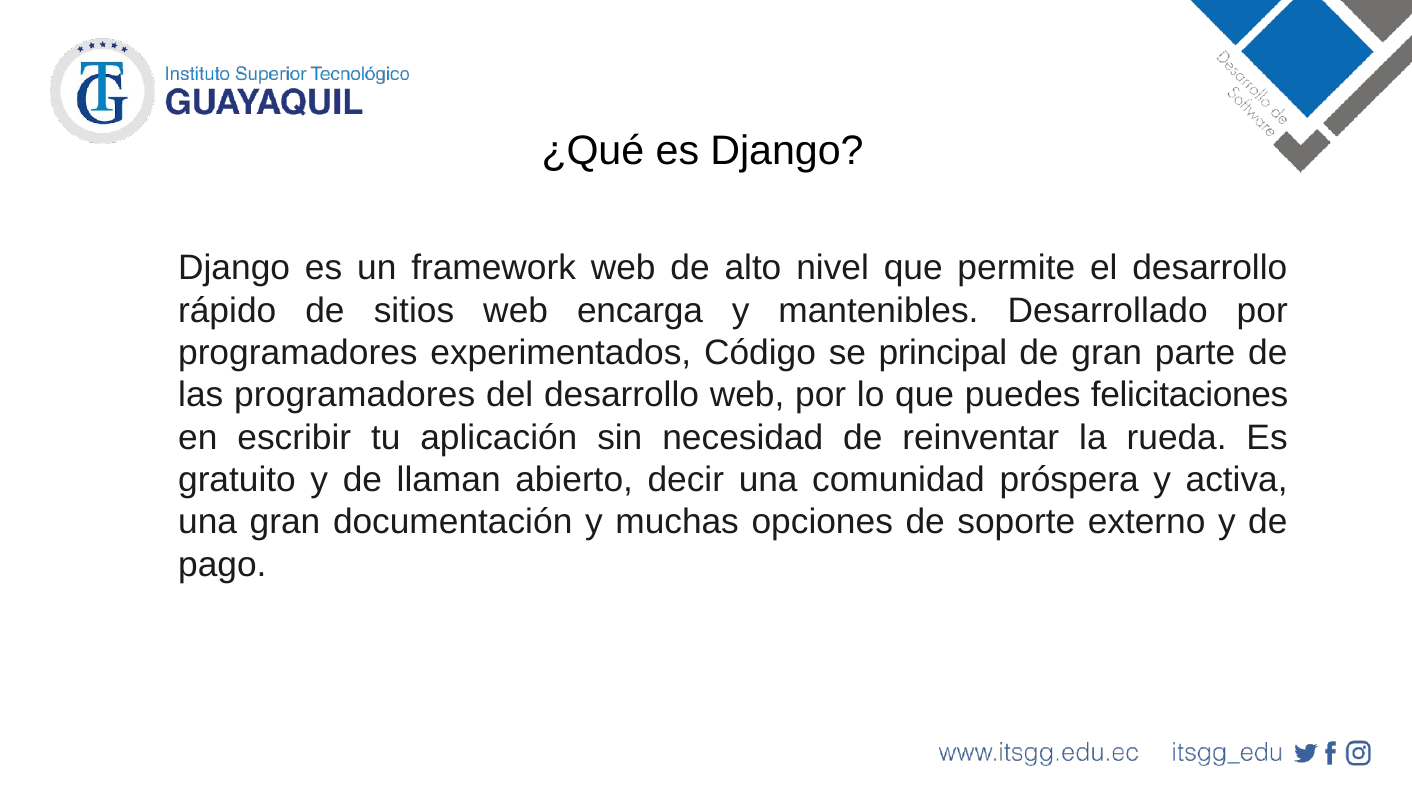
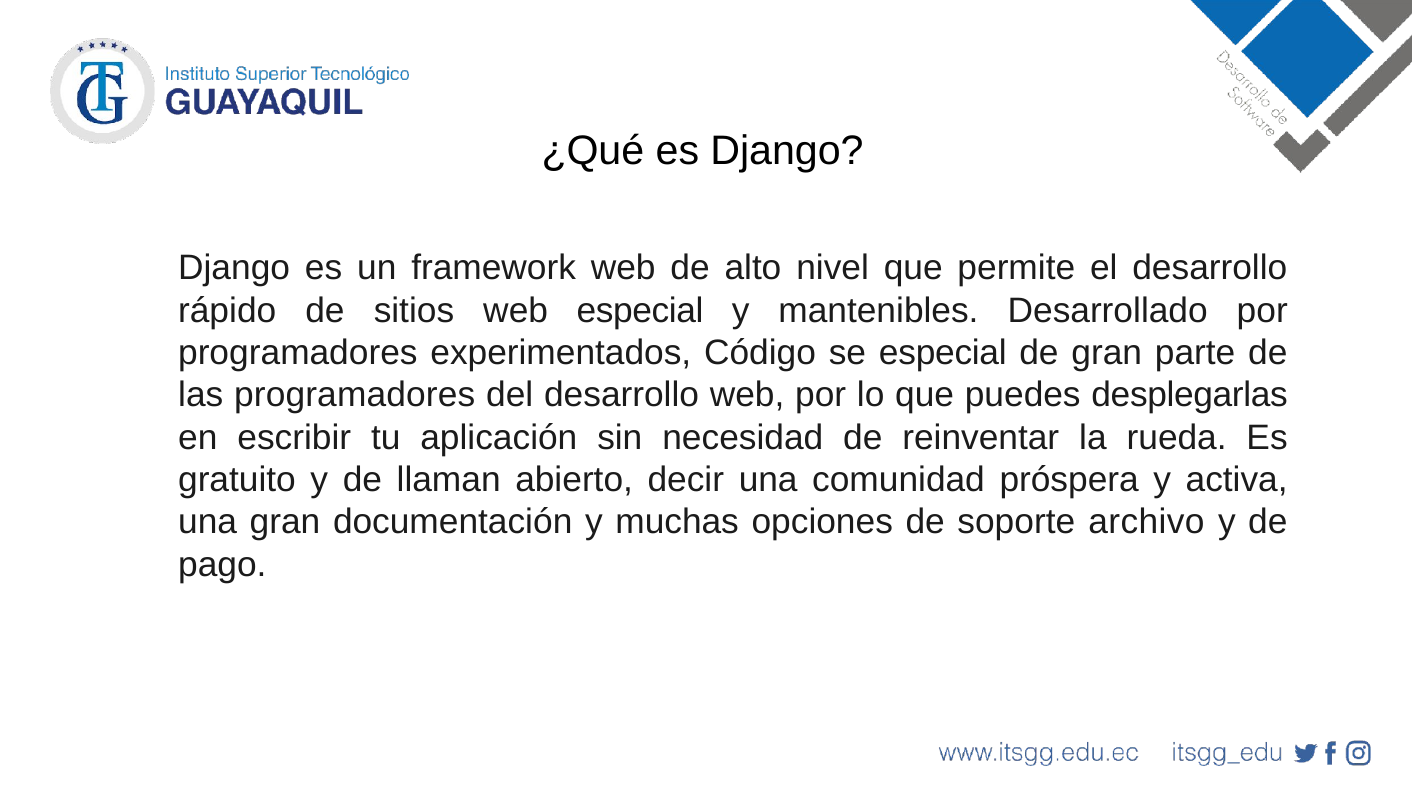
web encarga: encarga -> especial
se principal: principal -> especial
felicitaciones: felicitaciones -> desplegarlas
externo: externo -> archivo
